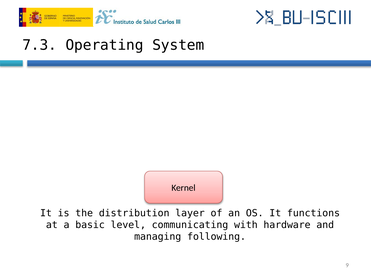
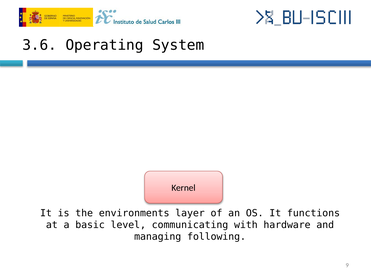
7.3: 7.3 -> 3.6
distribution: distribution -> environments
